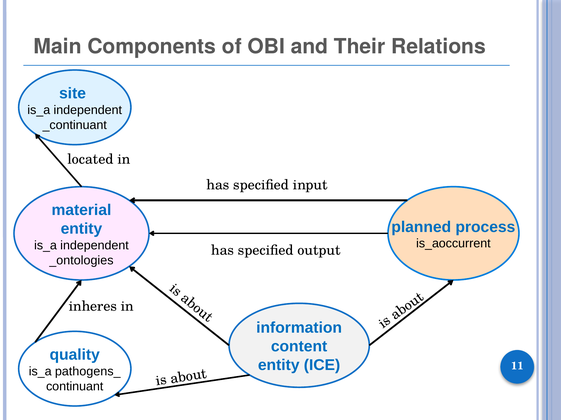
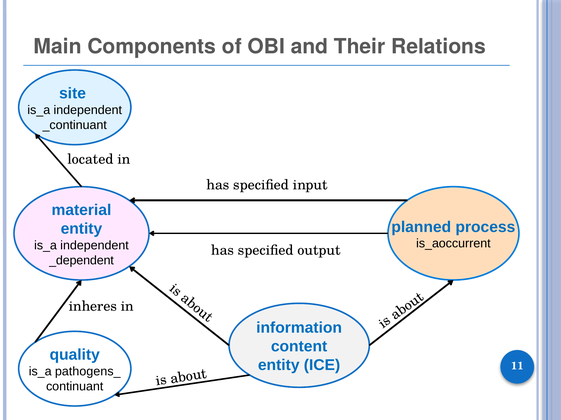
_ontologies: _ontologies -> _dependent
